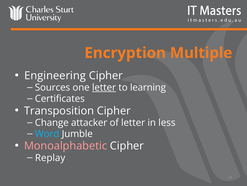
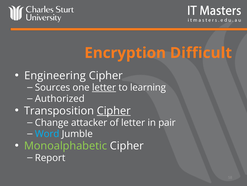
Multiple: Multiple -> Difficult
Certificates: Certificates -> Authorized
Cipher at (114, 110) underline: none -> present
less: less -> pair
Monoalphabetic colour: pink -> light green
Replay: Replay -> Report
